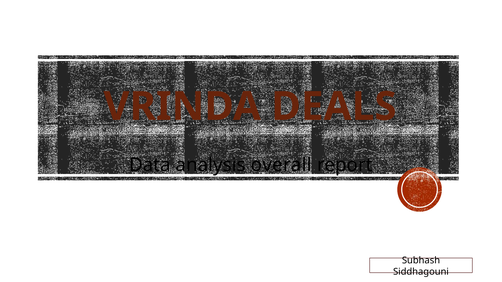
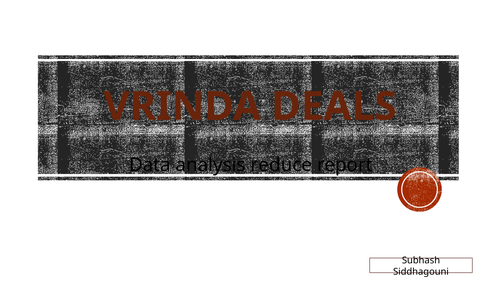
overall: overall -> reduce
